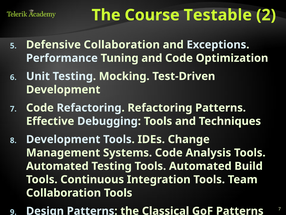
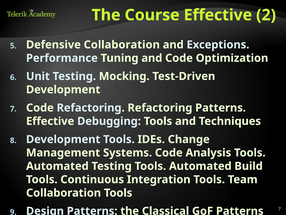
Course Testable: Testable -> Effective
